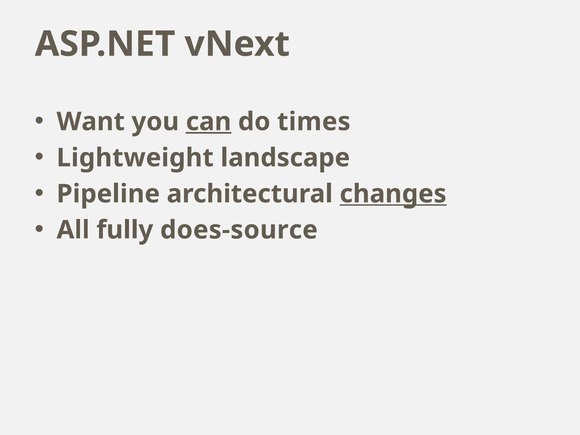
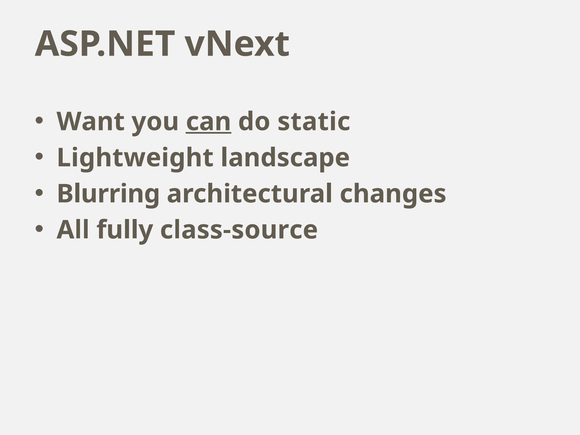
times: times -> static
Pipeline: Pipeline -> Blurring
changes underline: present -> none
does-source: does-source -> class-source
